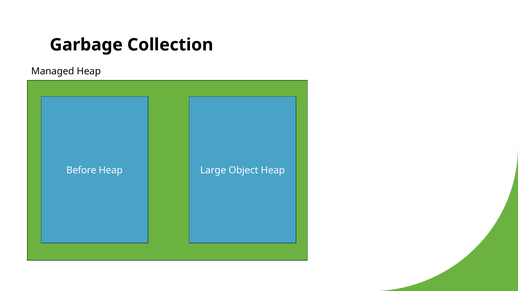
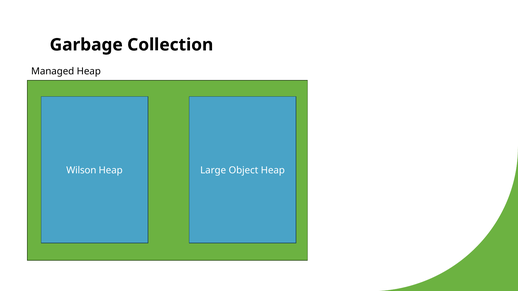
Before: Before -> Wilson
